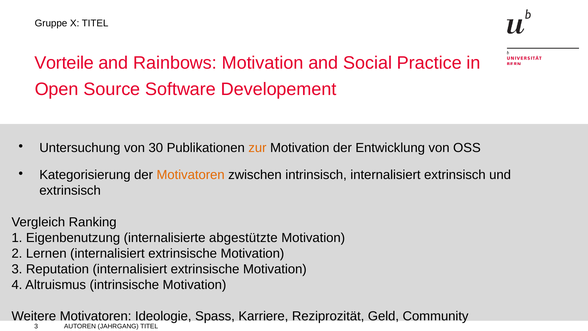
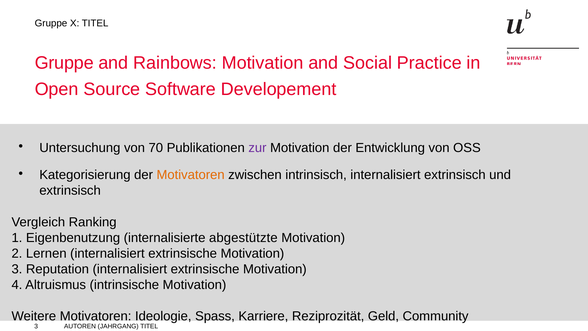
Vorteile at (64, 63): Vorteile -> Gruppe
30: 30 -> 70
zur colour: orange -> purple
